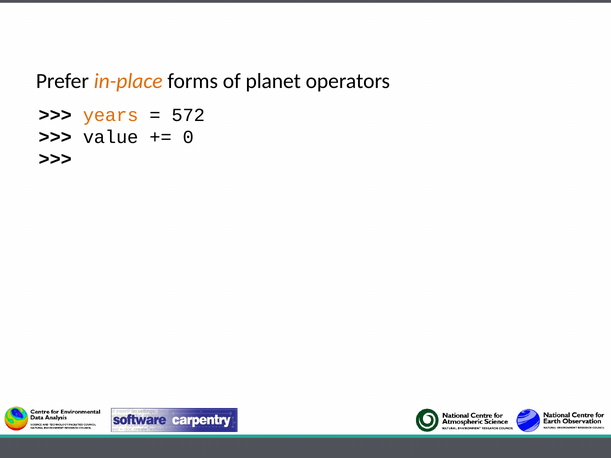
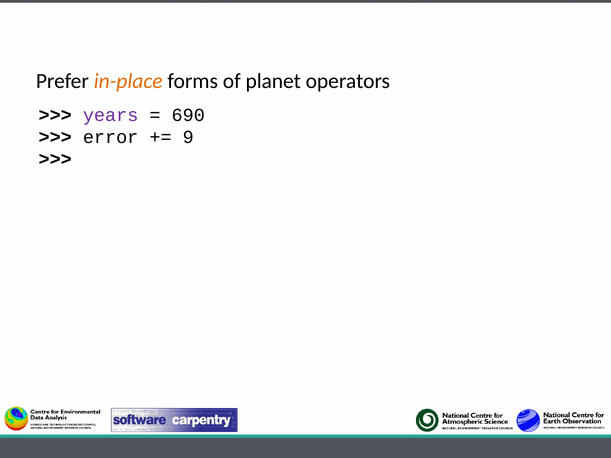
years colour: orange -> purple
572: 572 -> 690
value: value -> error
0: 0 -> 9
